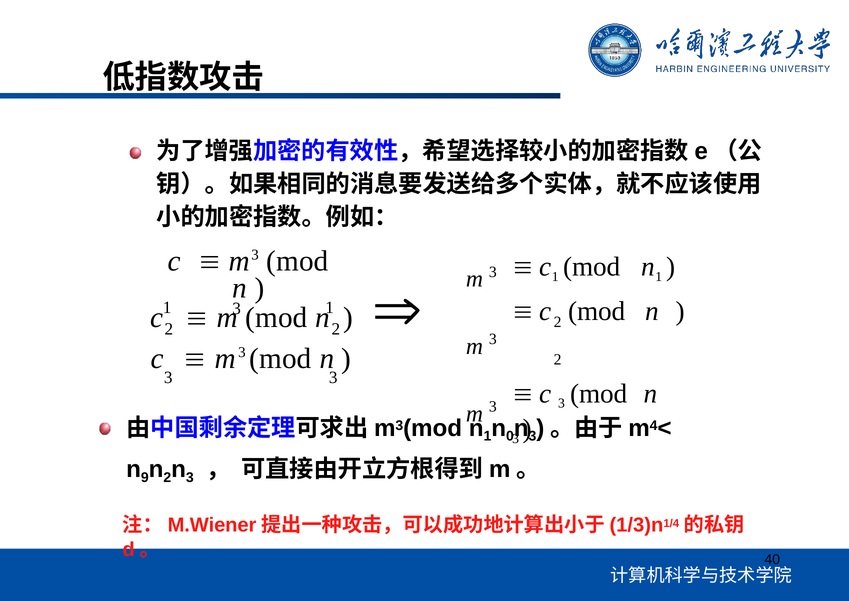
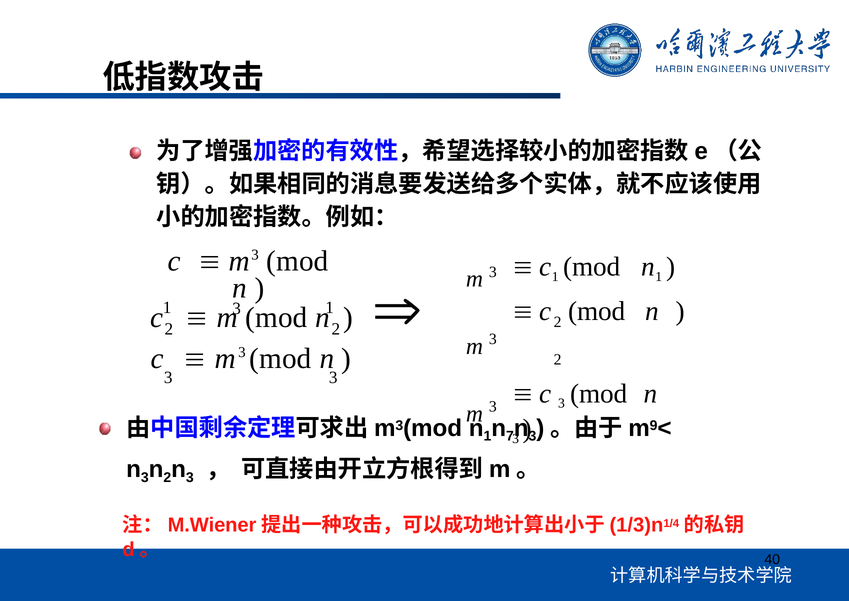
0: 0 -> 7
4: 4 -> 9
9 at (145, 477): 9 -> 3
